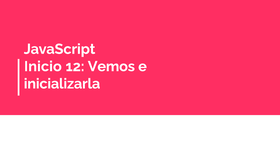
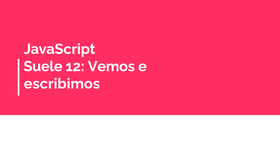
Inicio: Inicio -> Suele
inicializarla: inicializarla -> escribimos
